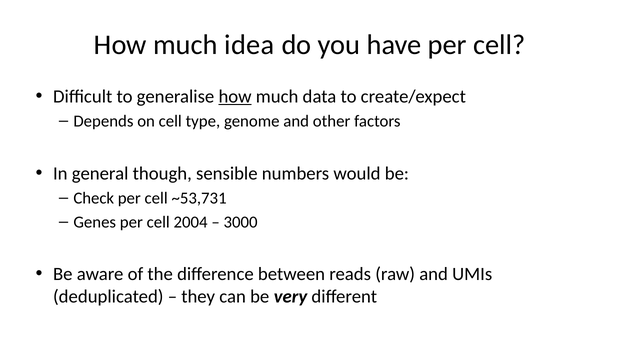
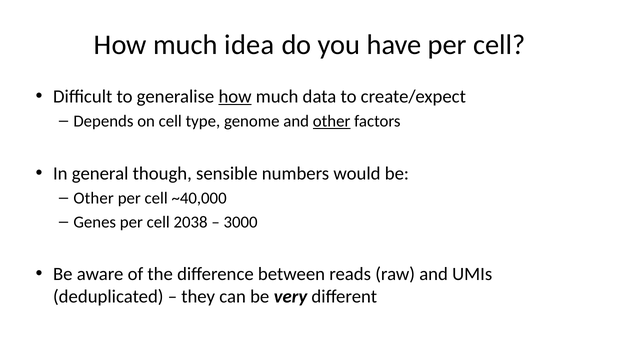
other at (332, 121) underline: none -> present
Check at (94, 198): Check -> Other
~53,731: ~53,731 -> ~40,000
2004: 2004 -> 2038
